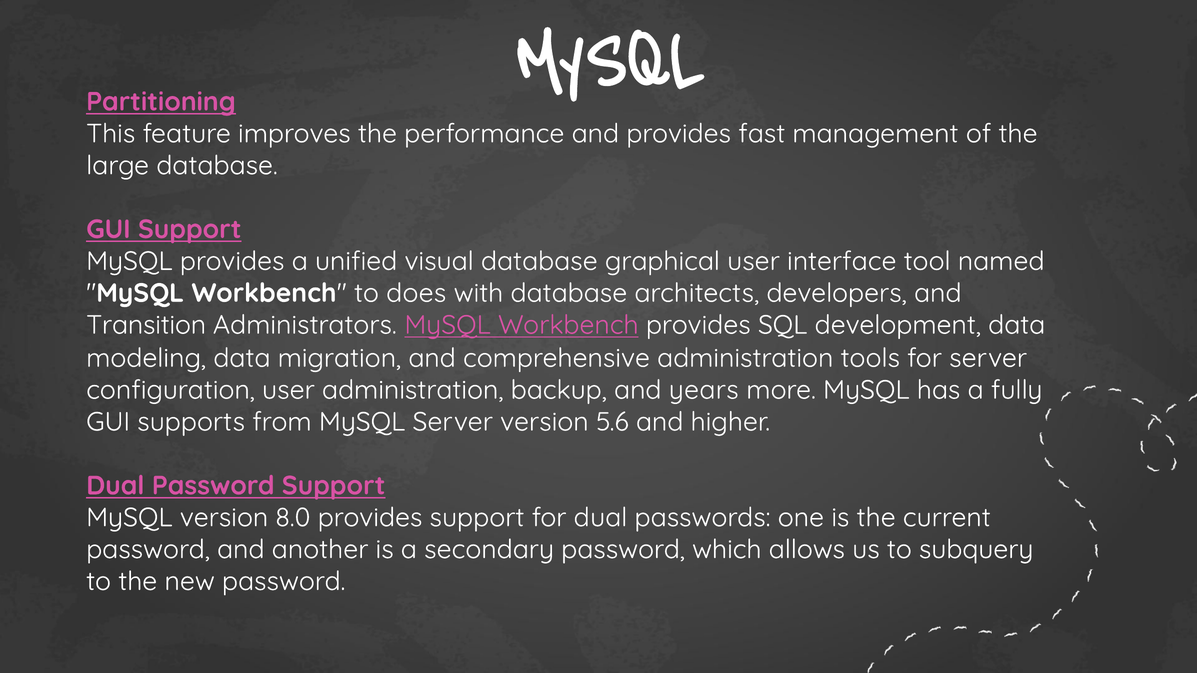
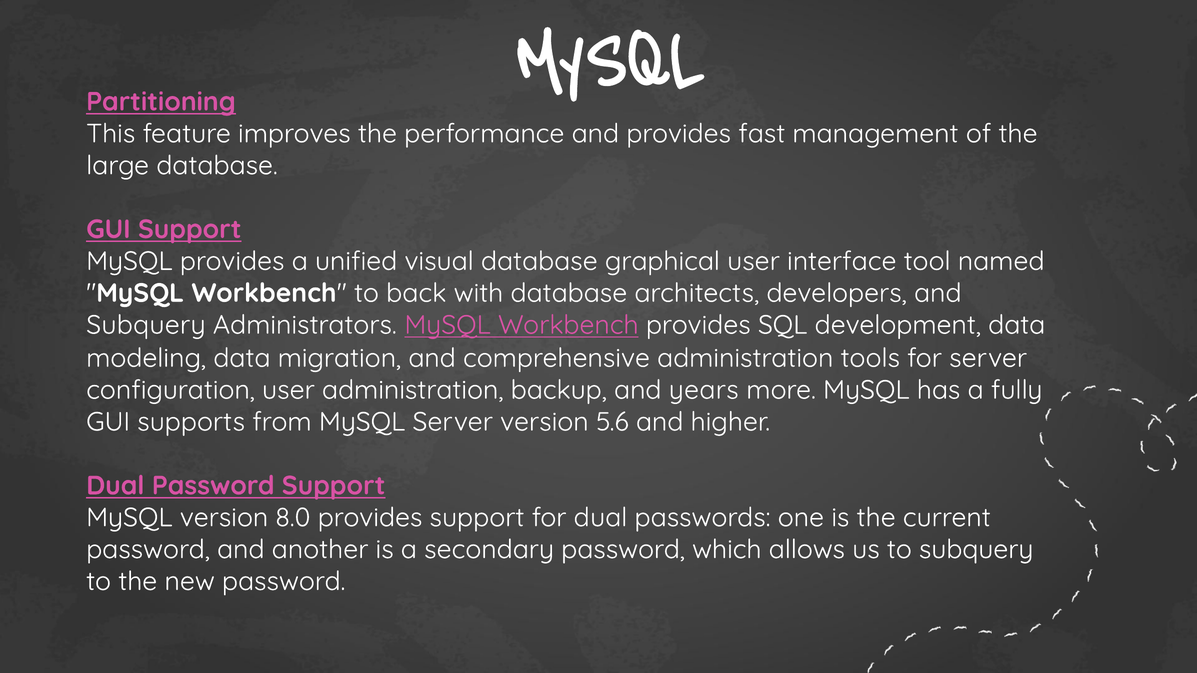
does: does -> back
Transition at (146, 325): Transition -> Subquery
